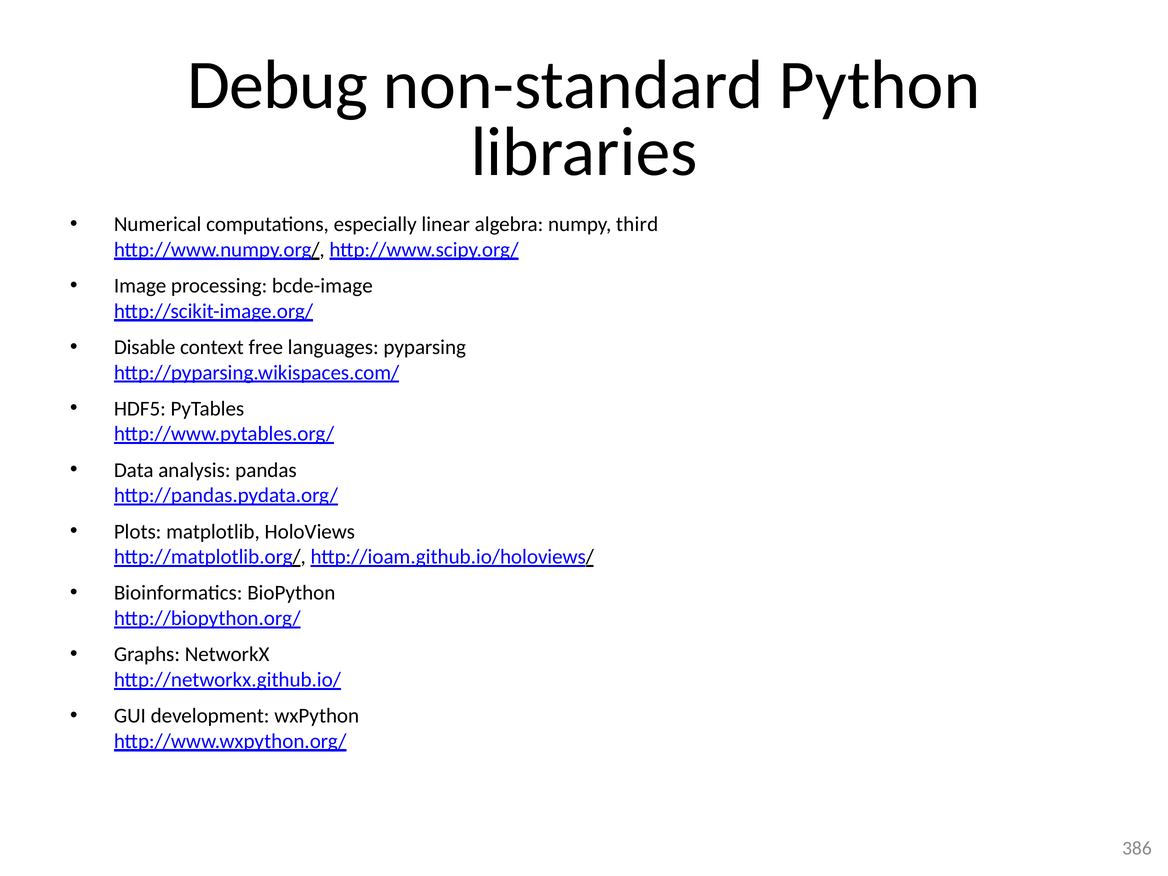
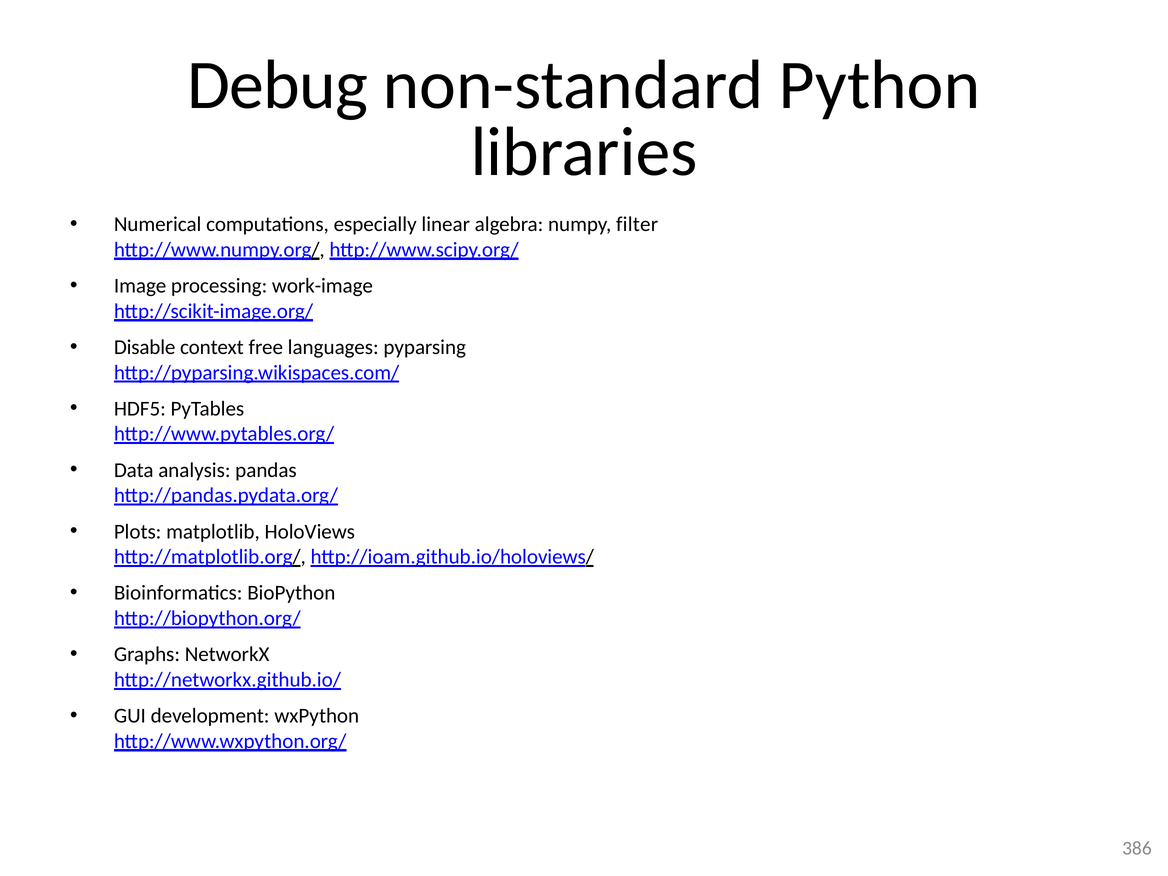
third: third -> filter
bcde-image: bcde-image -> work-image
